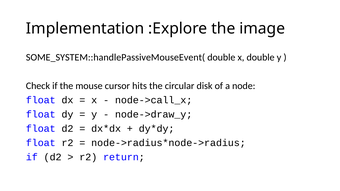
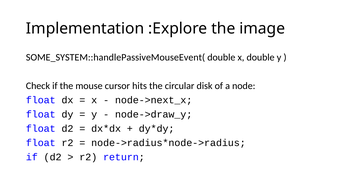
node->call_x: node->call_x -> node->next_x
